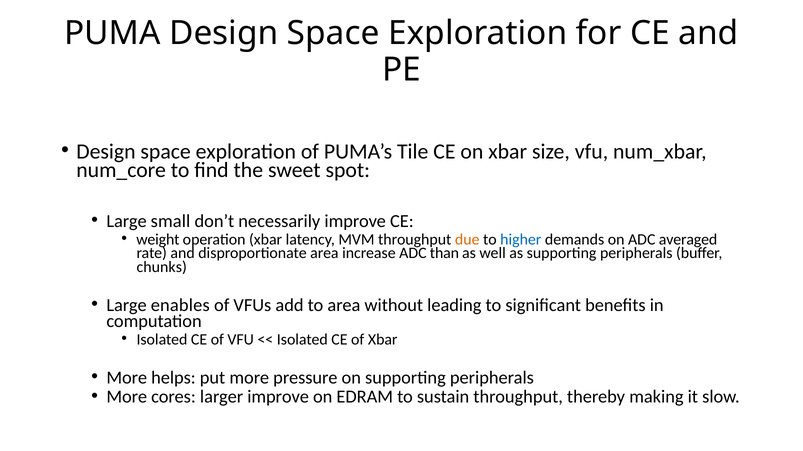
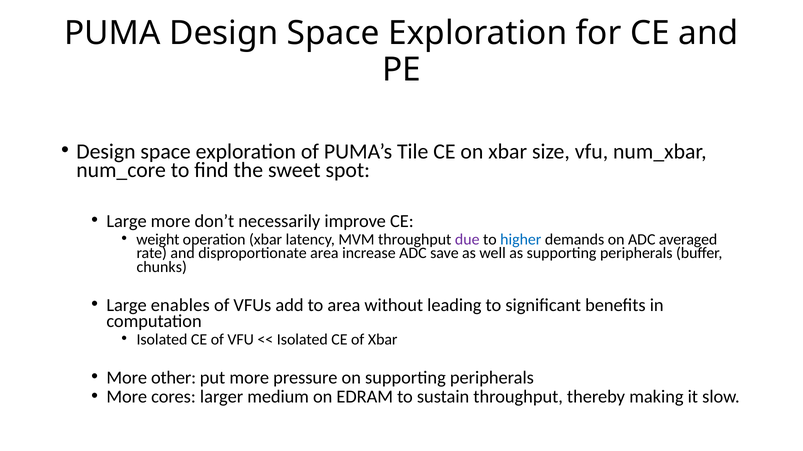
Large small: small -> more
due colour: orange -> purple
than: than -> save
helps: helps -> other
larger improve: improve -> medium
